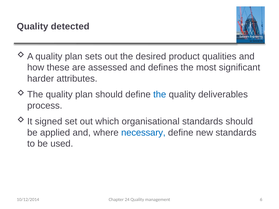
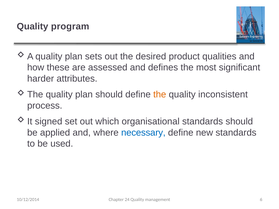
detected: detected -> program
the at (160, 95) colour: blue -> orange
deliverables: deliverables -> inconsistent
